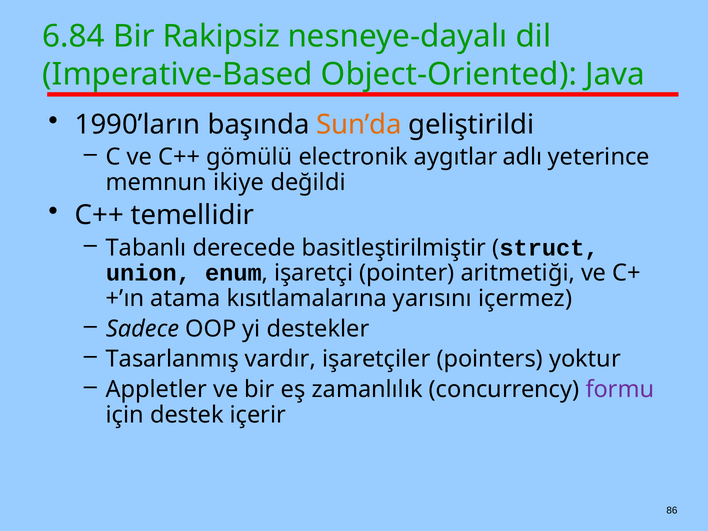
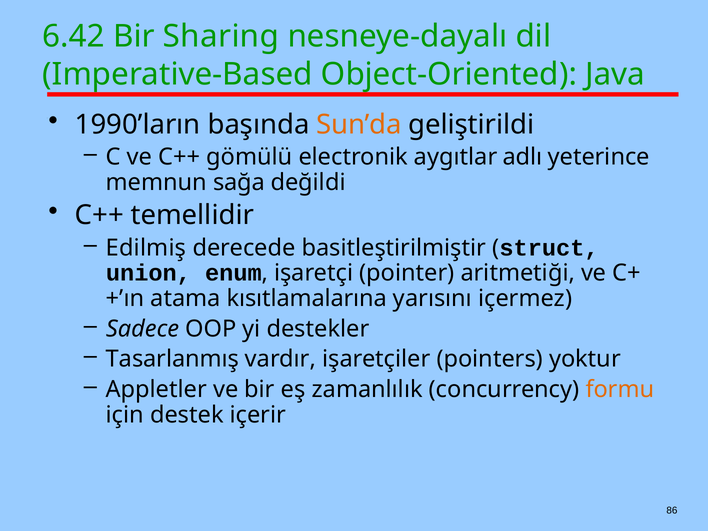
6.84: 6.84 -> 6.42
Rakipsiz: Rakipsiz -> Sharing
ikiye: ikiye -> sağa
Tabanlı: Tabanlı -> Edilmiş
formu colour: purple -> orange
